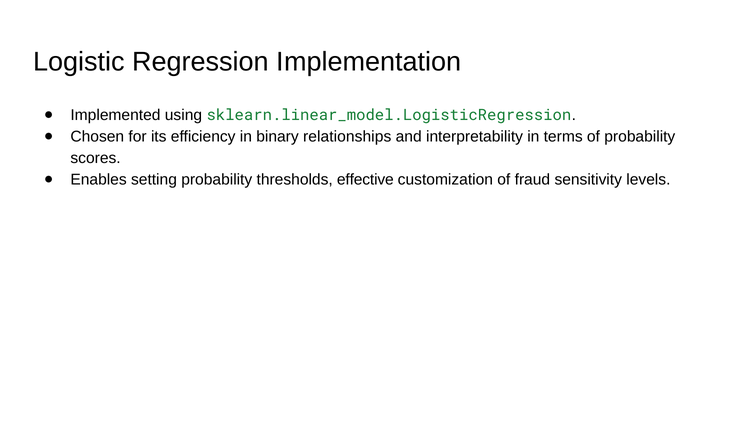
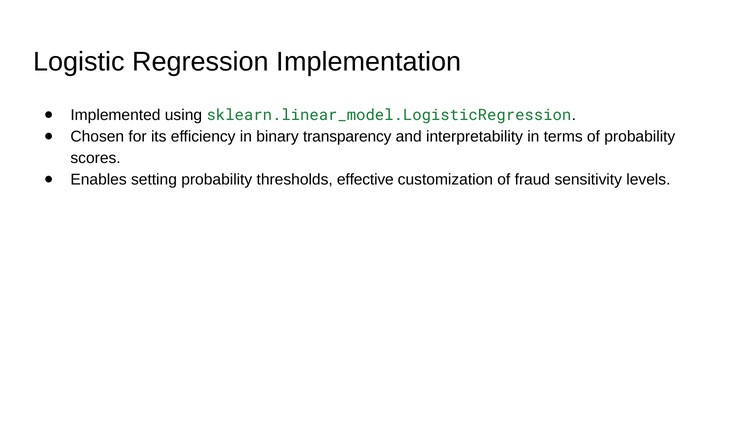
relationships: relationships -> transparency
